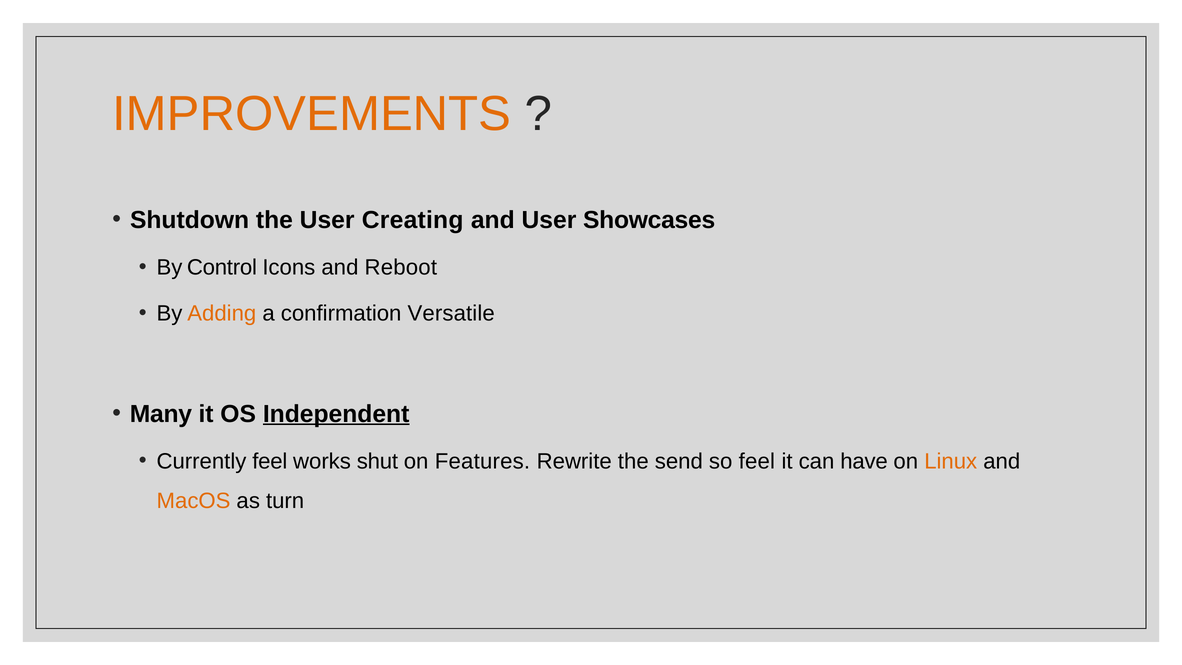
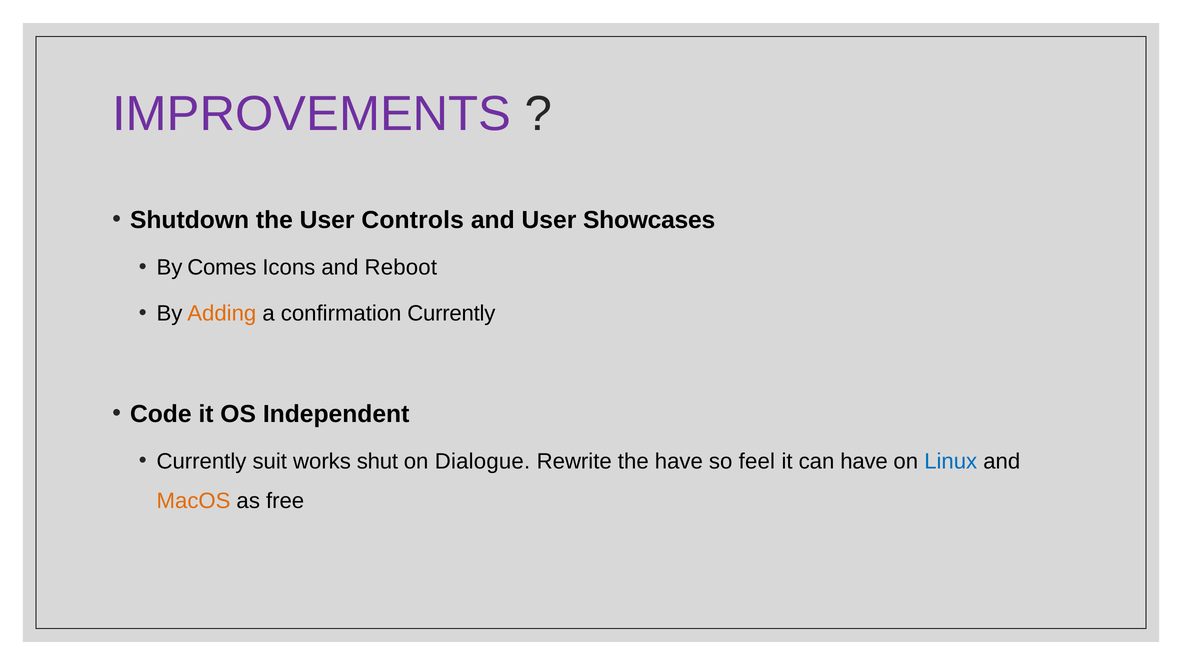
IMPROVEMENTS colour: orange -> purple
Creating: Creating -> Controls
Control: Control -> Comes
confirmation Versatile: Versatile -> Currently
Many: Many -> Code
Independent underline: present -> none
Currently feel: feel -> suit
Features: Features -> Dialogue
the send: send -> have
Linux colour: orange -> blue
turn: turn -> free
